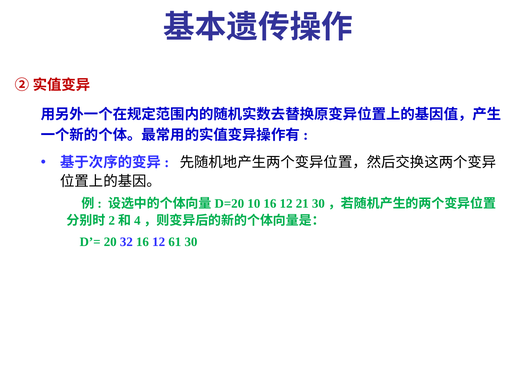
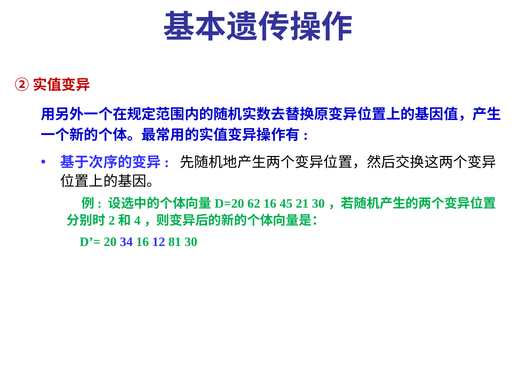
10: 10 -> 62
12 at (286, 204): 12 -> 45
32: 32 -> 34
61: 61 -> 81
